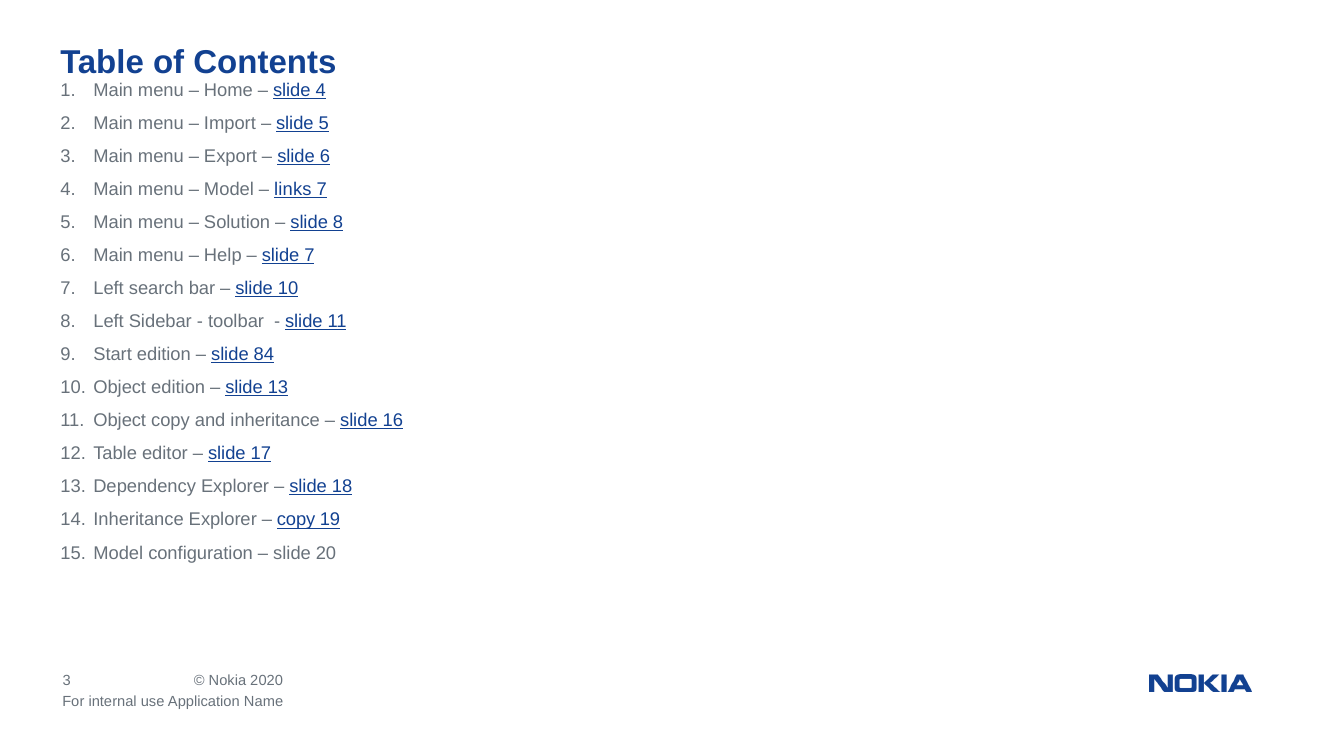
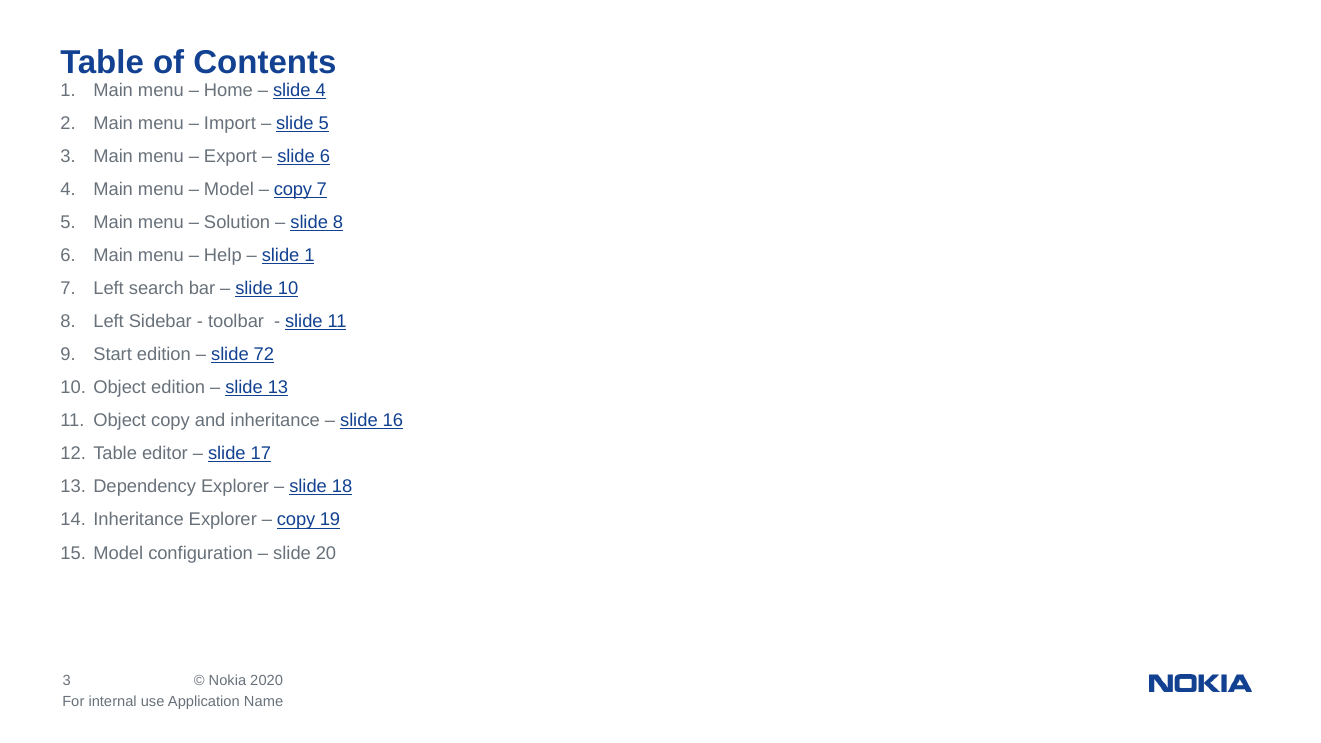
links at (293, 189): links -> copy
slide 7: 7 -> 1
84: 84 -> 72
